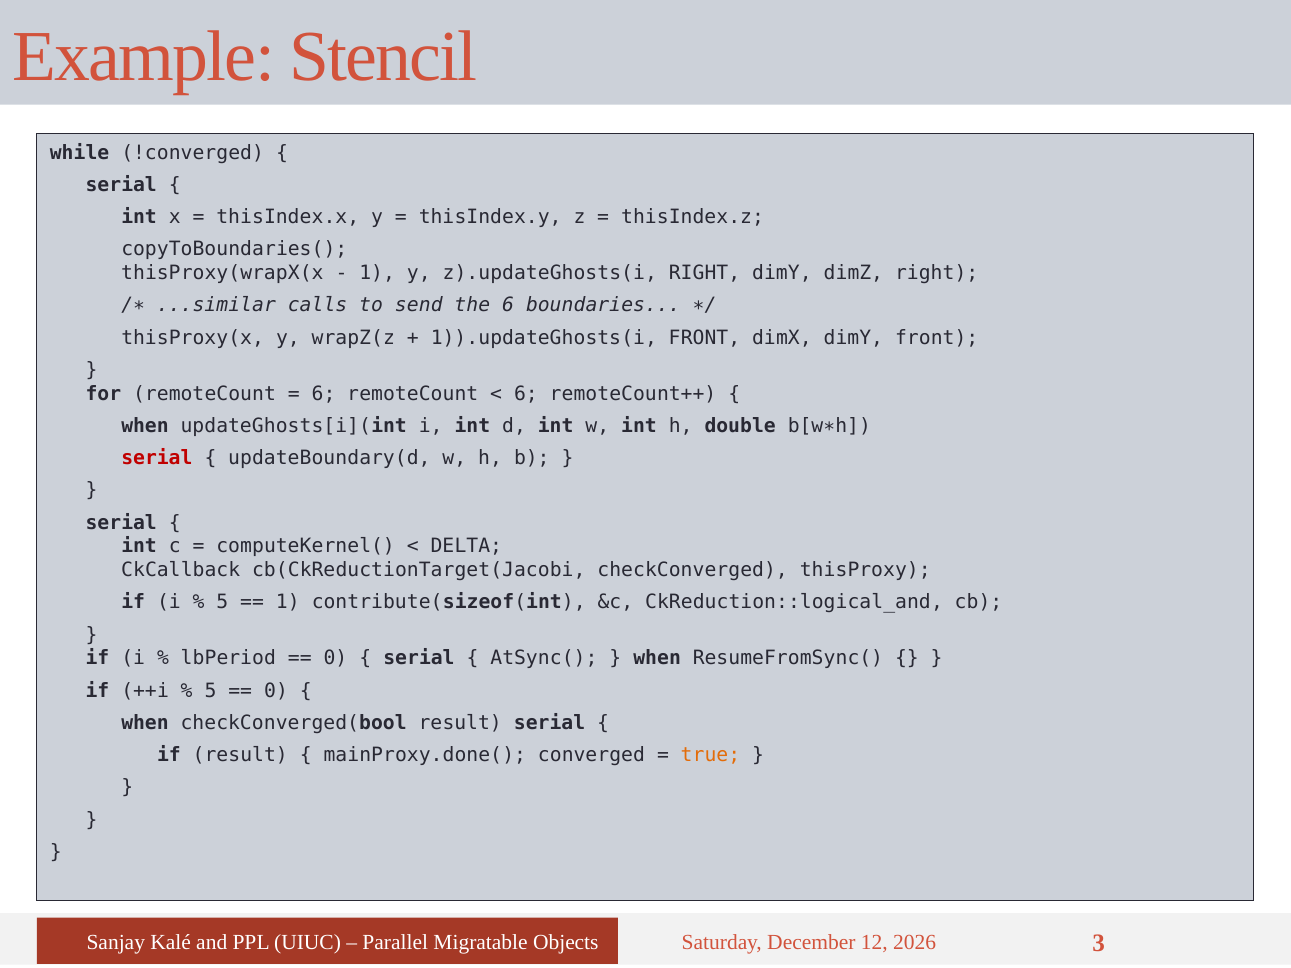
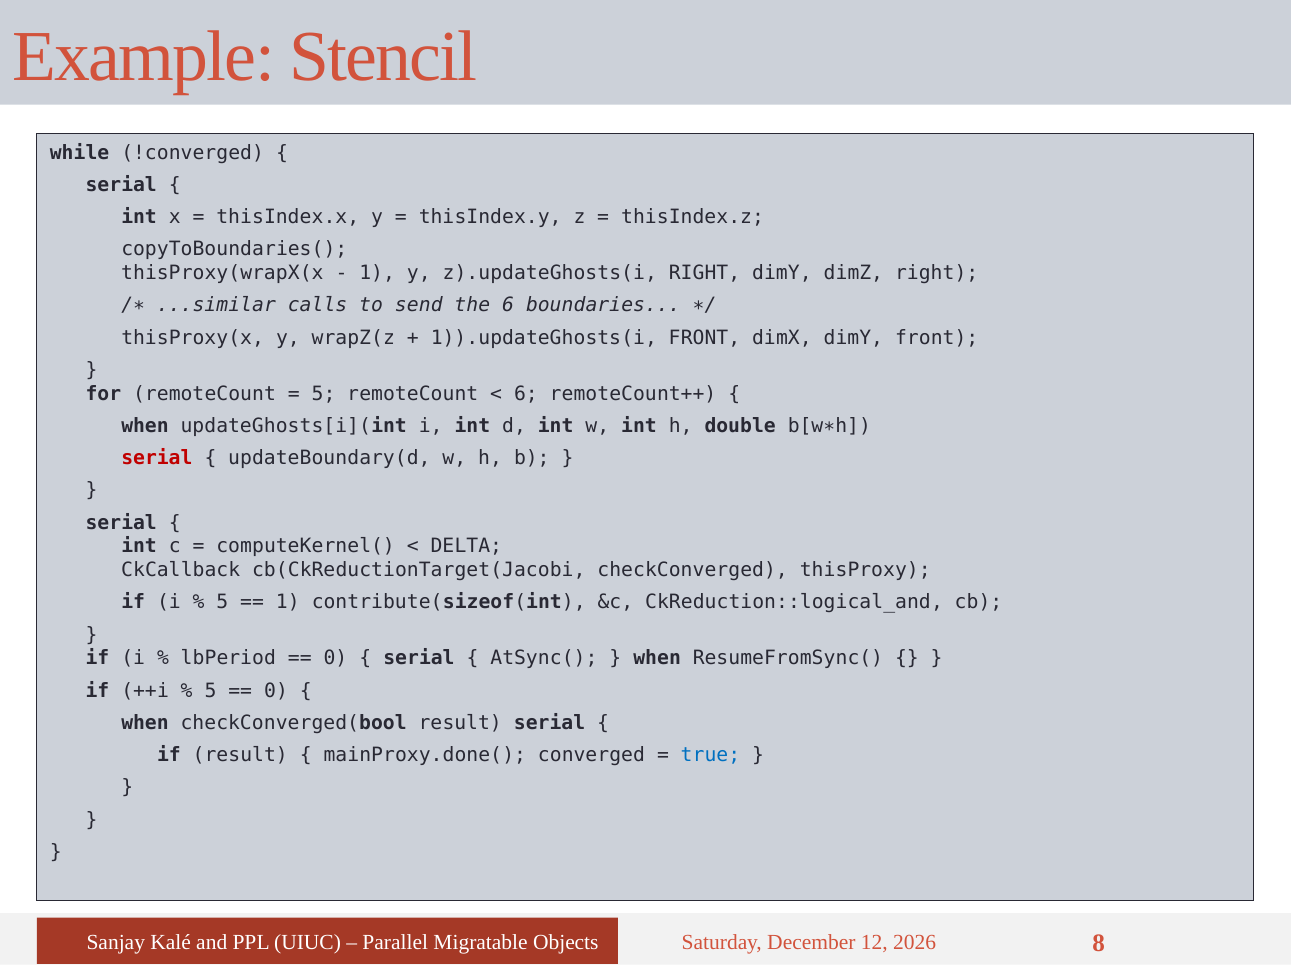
6 at (324, 394): 6 -> 5
true colour: orange -> blue
3: 3 -> 8
